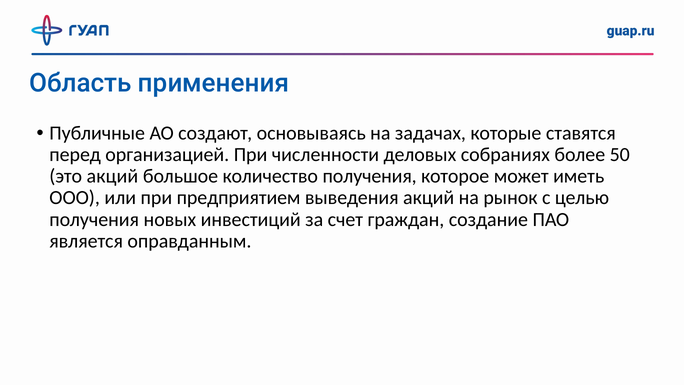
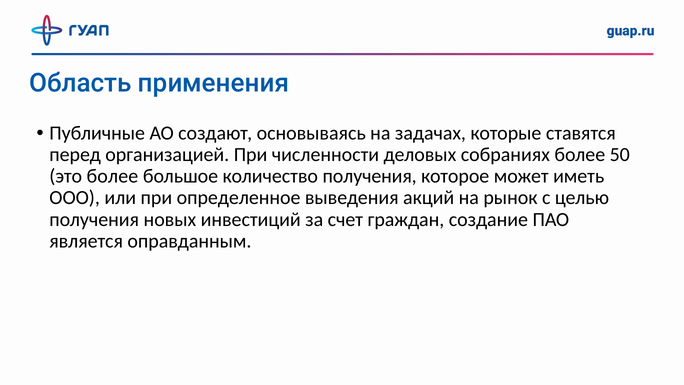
это акций: акций -> более
предприятием: предприятием -> определенное
